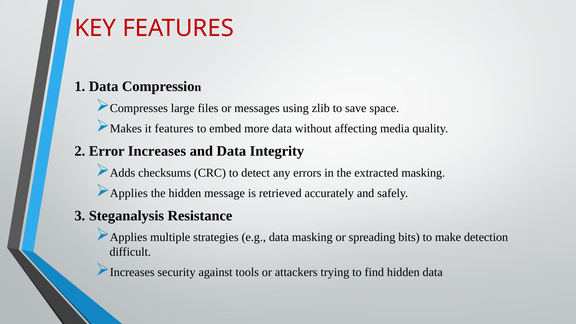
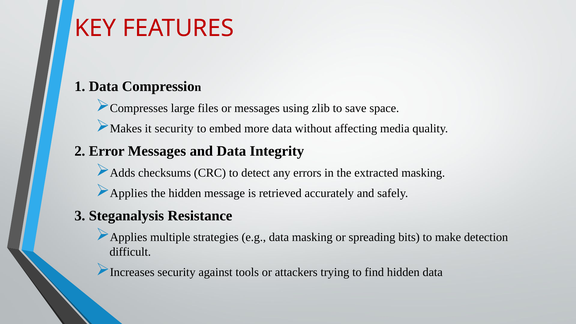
it features: features -> security
Error Increases: Increases -> Messages
